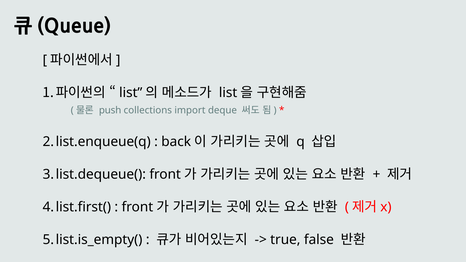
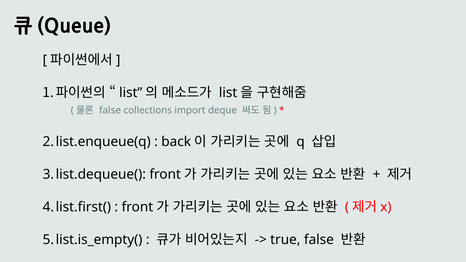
push at (110, 110): push -> false
